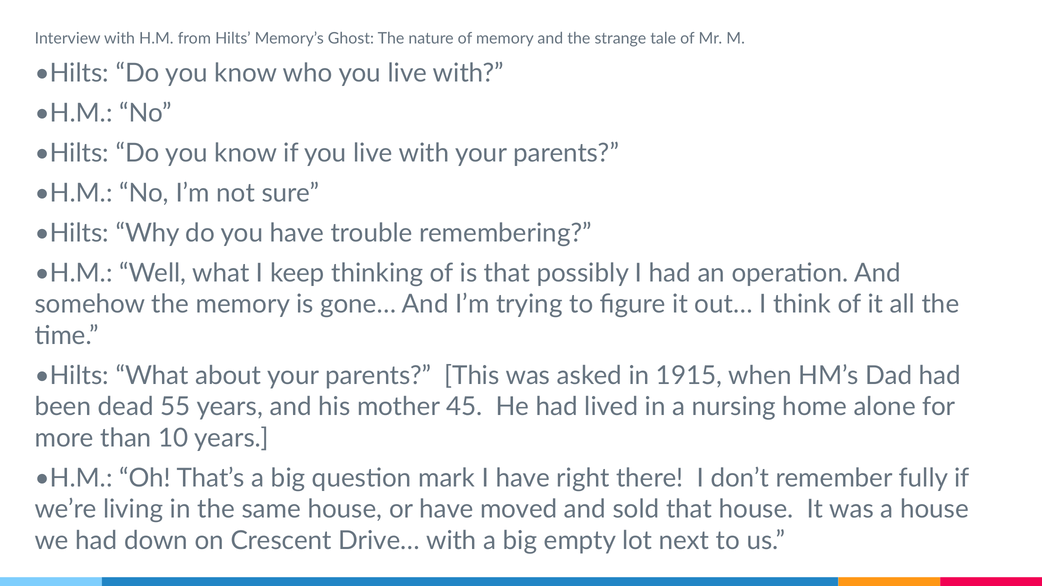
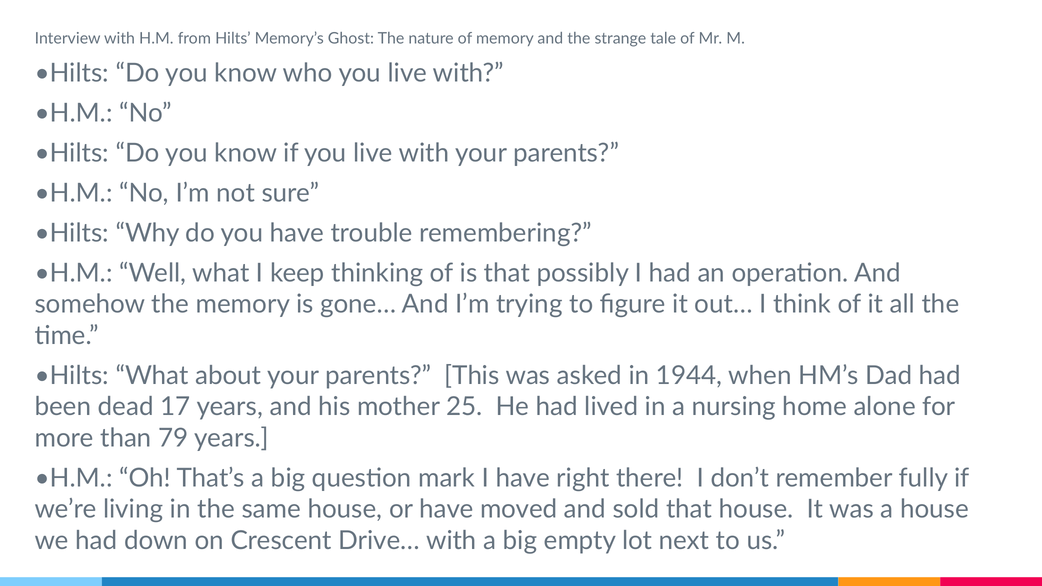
1915: 1915 -> 1944
55: 55 -> 17
45: 45 -> 25
10: 10 -> 79
